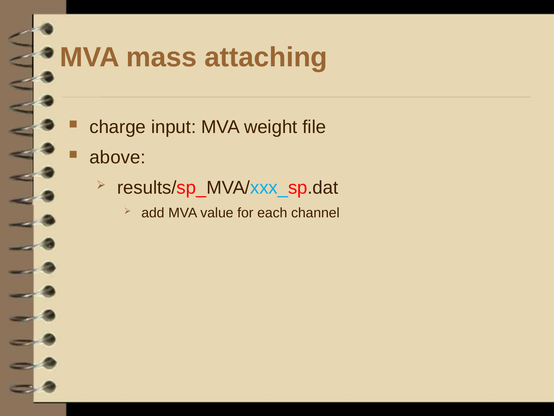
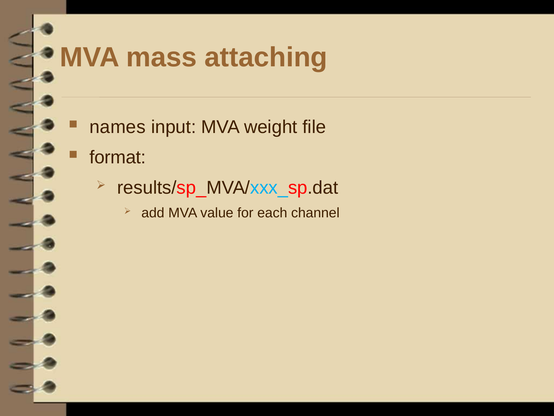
charge: charge -> names
above: above -> format
